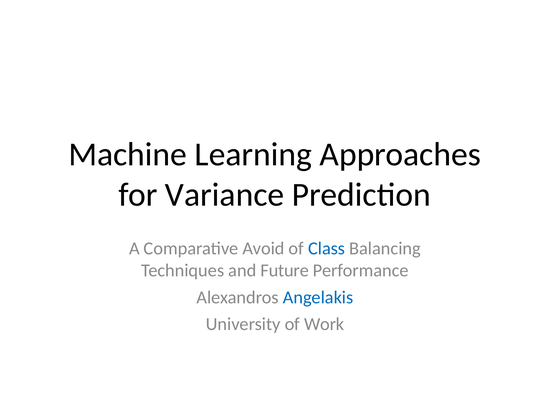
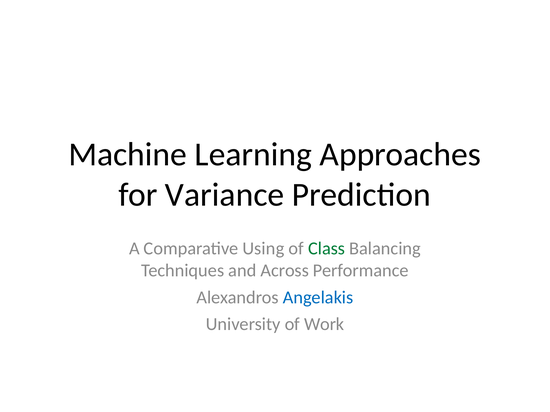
Avoid: Avoid -> Using
Class colour: blue -> green
Future: Future -> Across
